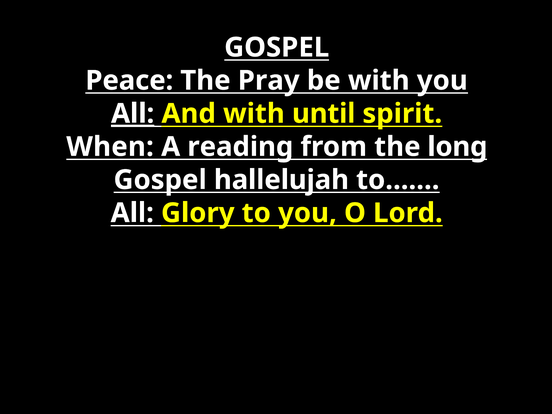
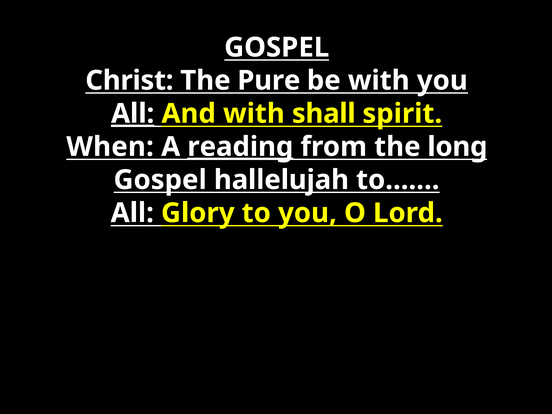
Peace: Peace -> Christ
Pray: Pray -> Pure
until: until -> shall
reading underline: none -> present
